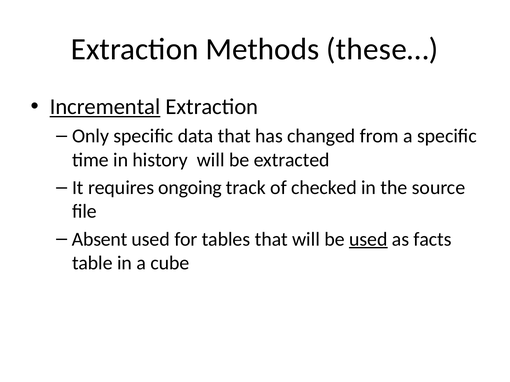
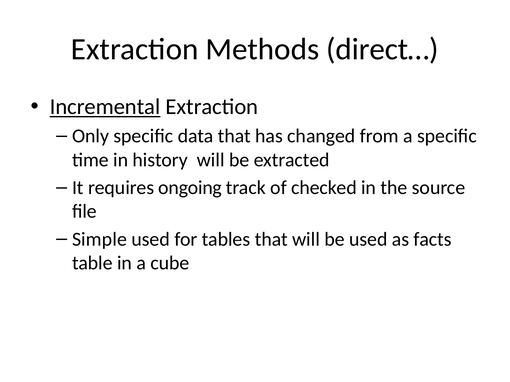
these…: these… -> direct…
Absent: Absent -> Simple
used at (368, 239) underline: present -> none
